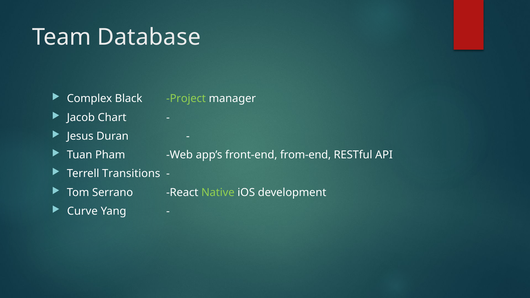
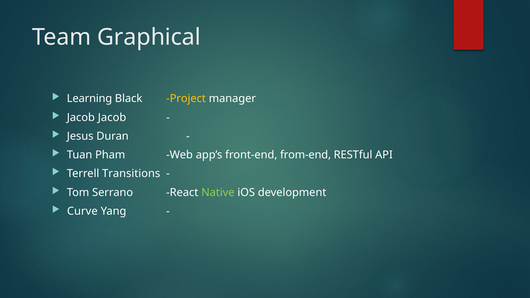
Database: Database -> Graphical
Complex: Complex -> Learning
Project colour: light green -> yellow
Jacob Chart: Chart -> Jacob
